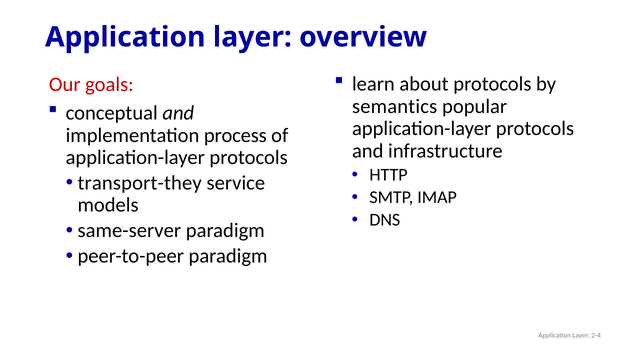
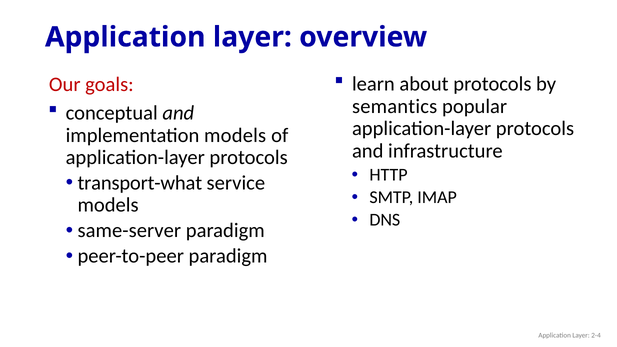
implementation process: process -> models
transport-they: transport-they -> transport-what
